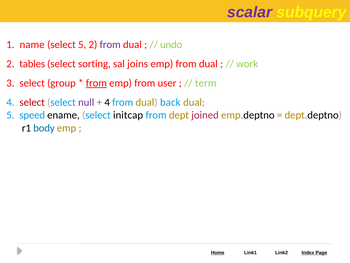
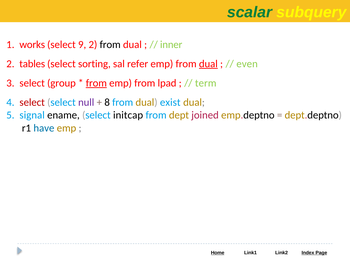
scalar colour: purple -> green
name: name -> works
select 5: 5 -> 9
from at (110, 44) colour: purple -> black
undo: undo -> inner
joins: joins -> refer
dual at (208, 64) underline: none -> present
work: work -> even
user: user -> lpad
4 at (107, 102): 4 -> 8
back: back -> exist
speed: speed -> signal
body: body -> have
